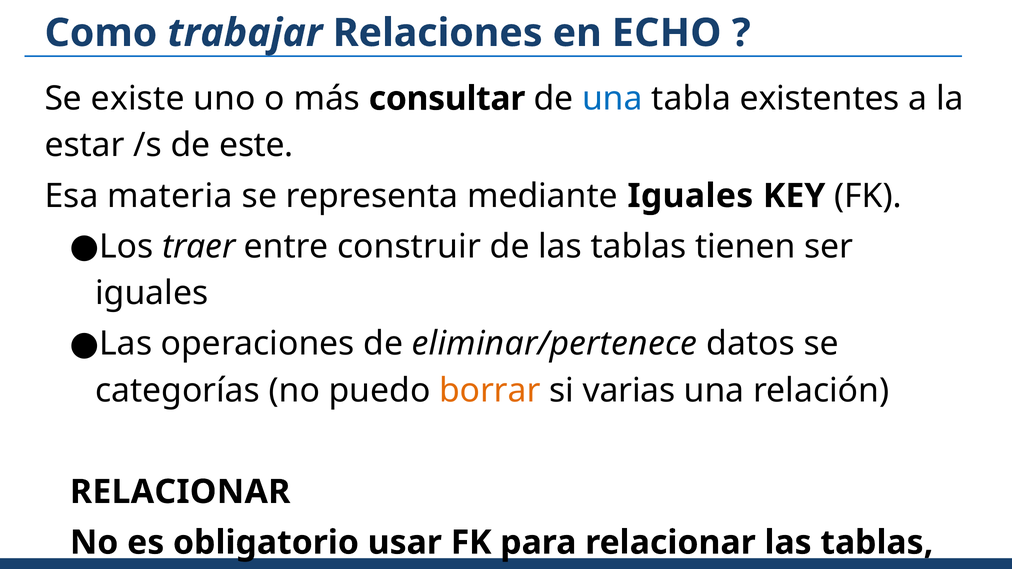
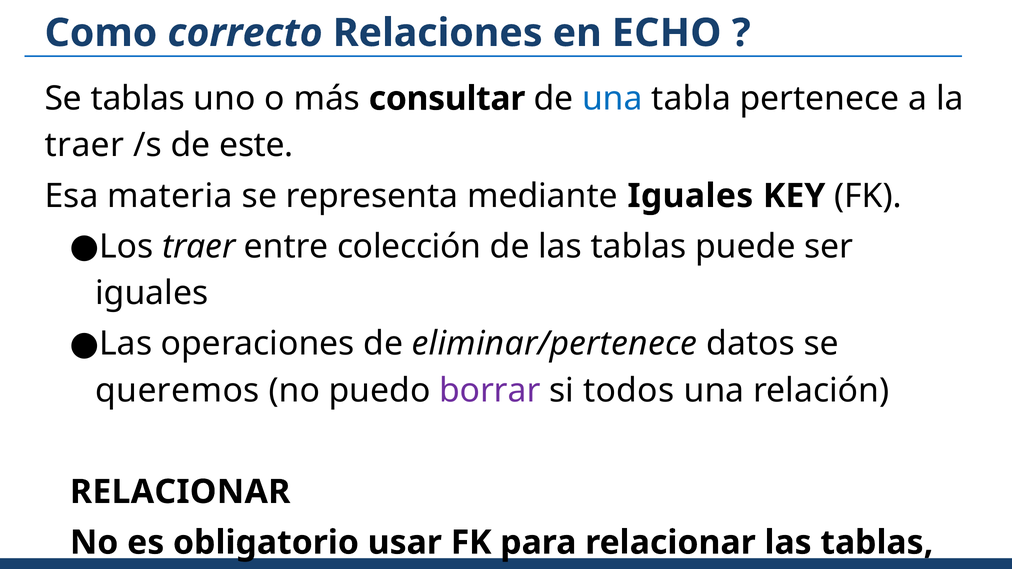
trabajar: trabajar -> correcto
Se existe: existe -> tablas
existentes: existentes -> pertenece
estar at (85, 145): estar -> traer
construir: construir -> colección
tienen: tienen -> puede
categorías: categorías -> queremos
borrar colour: orange -> purple
varias: varias -> todos
